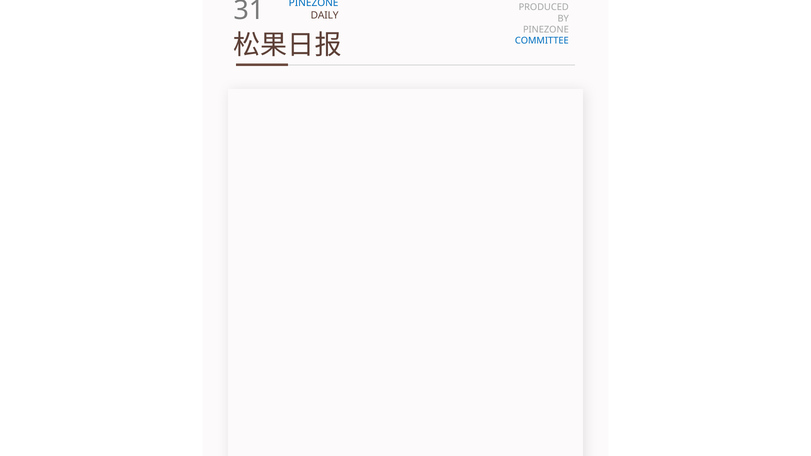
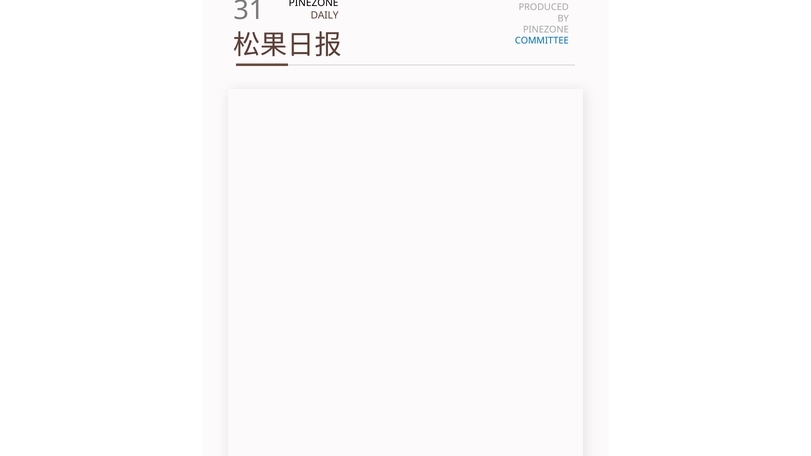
PINEZONE at (314, 3) colour: blue -> black
